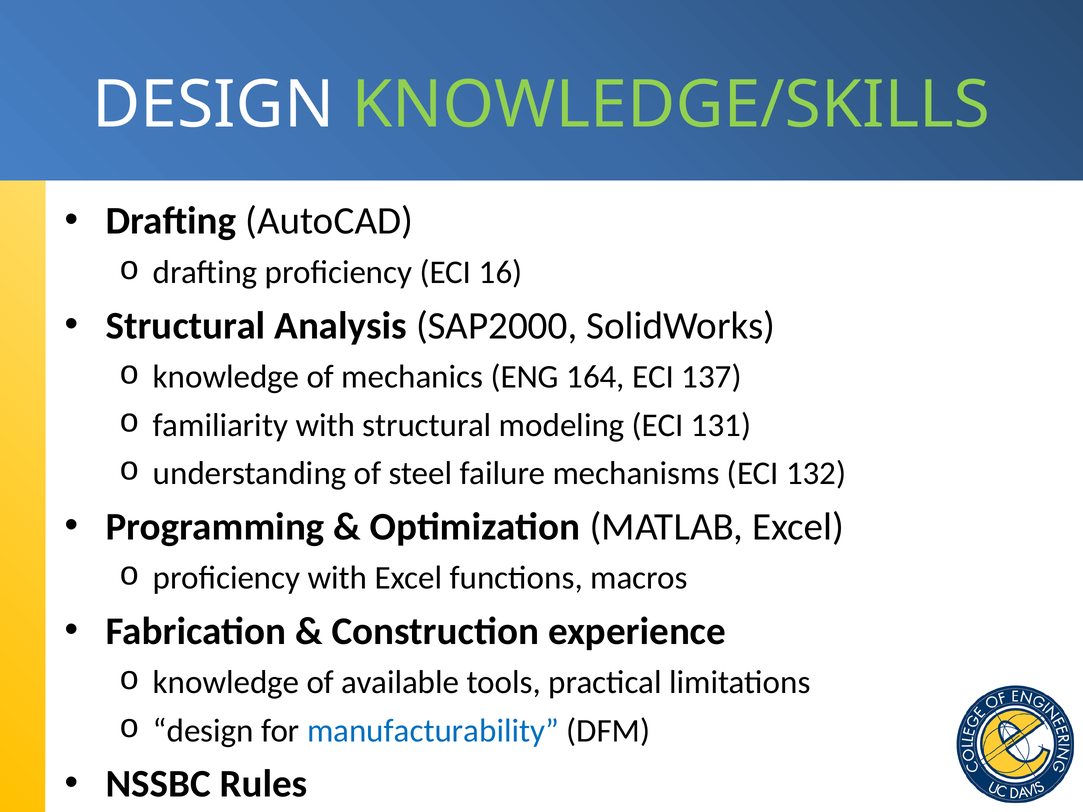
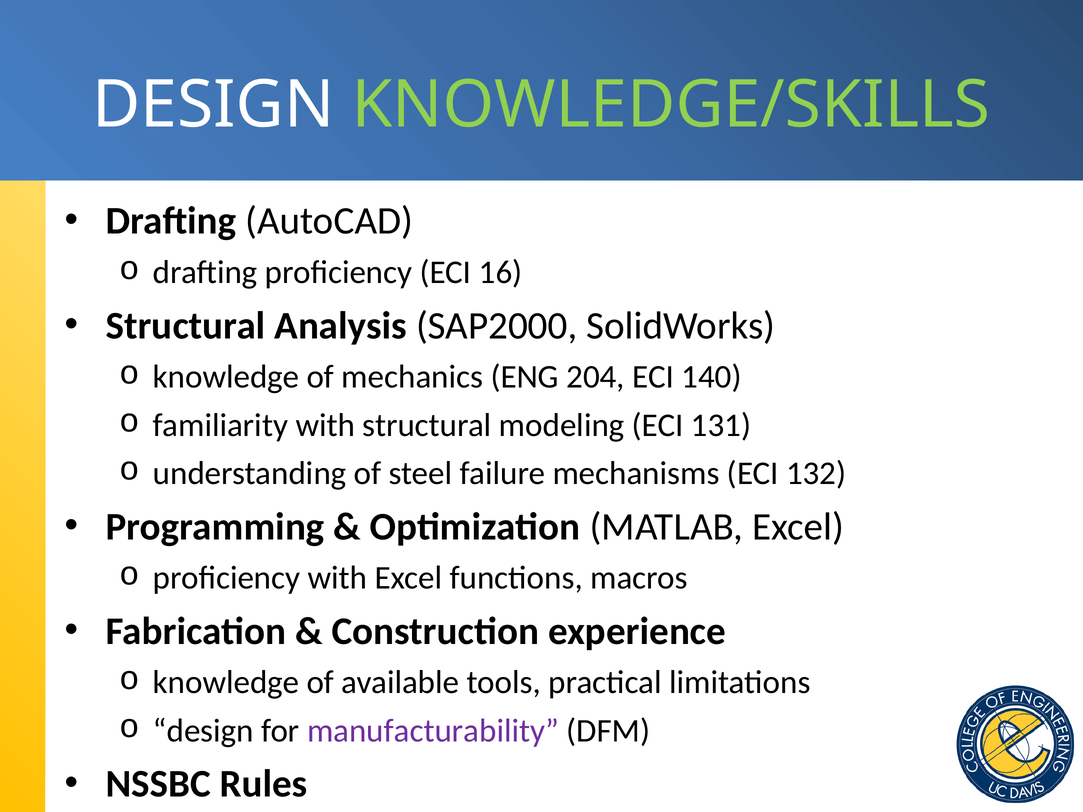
164: 164 -> 204
137: 137 -> 140
manufacturability colour: blue -> purple
